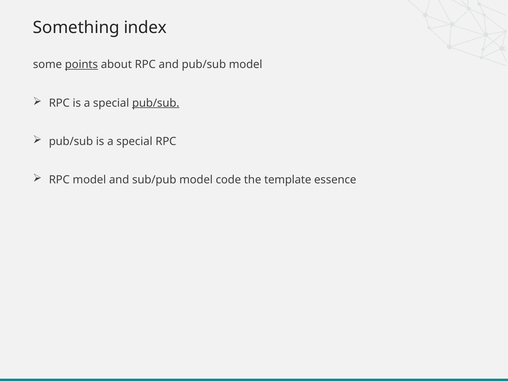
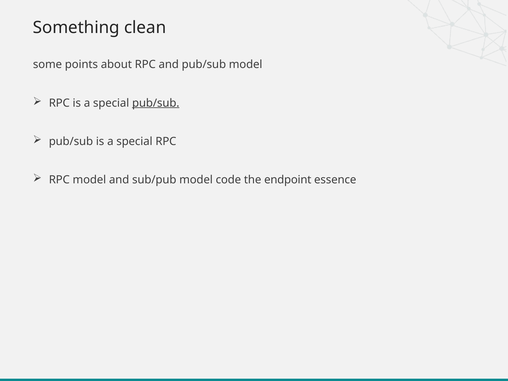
index: index -> clean
points underline: present -> none
template: template -> endpoint
